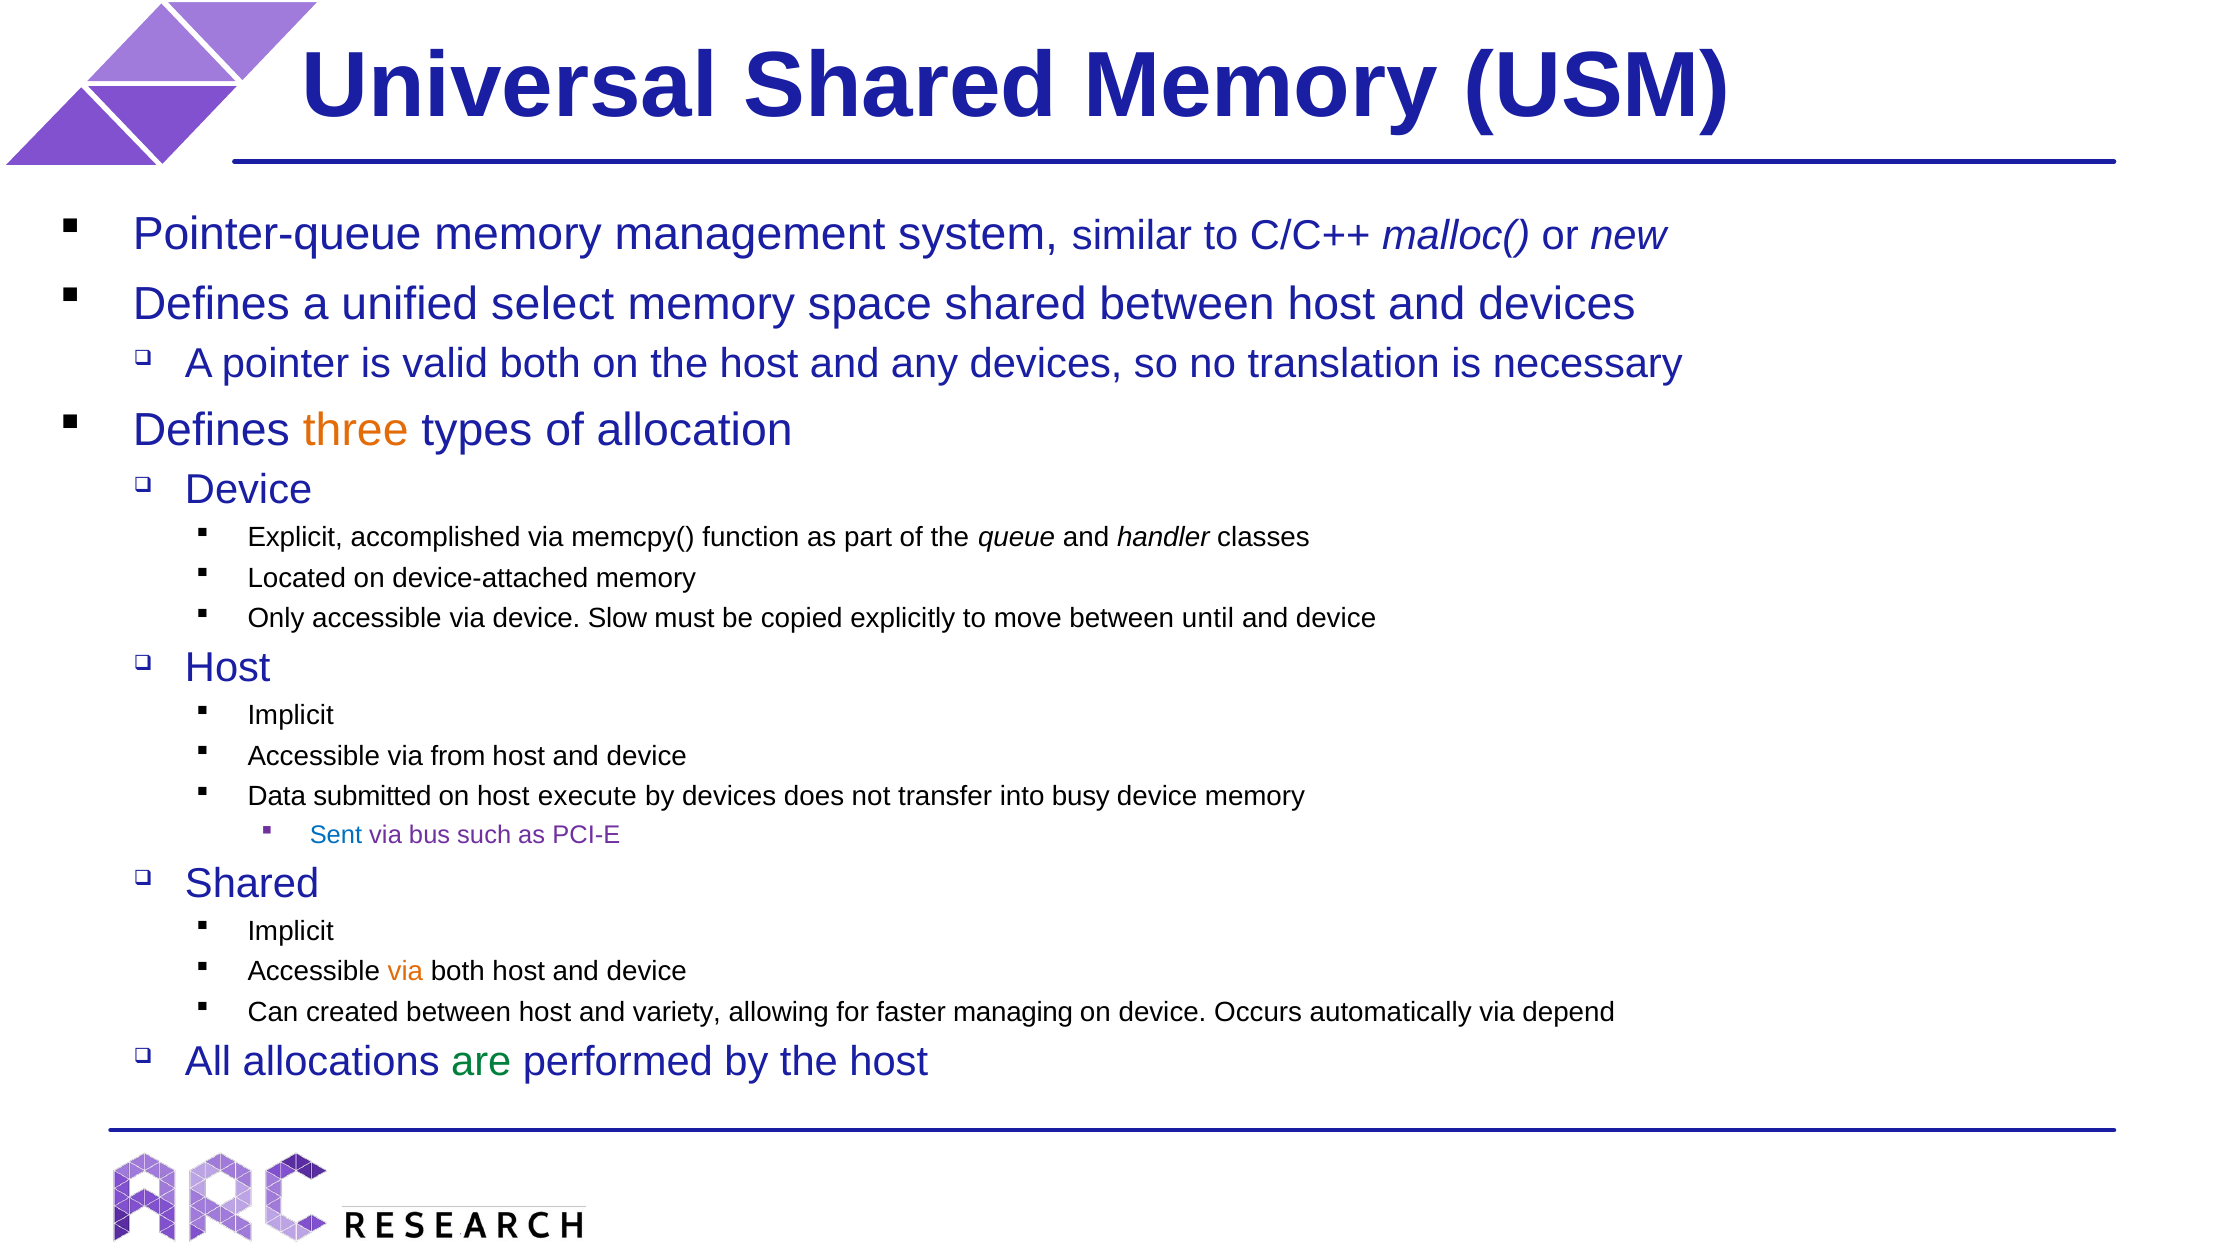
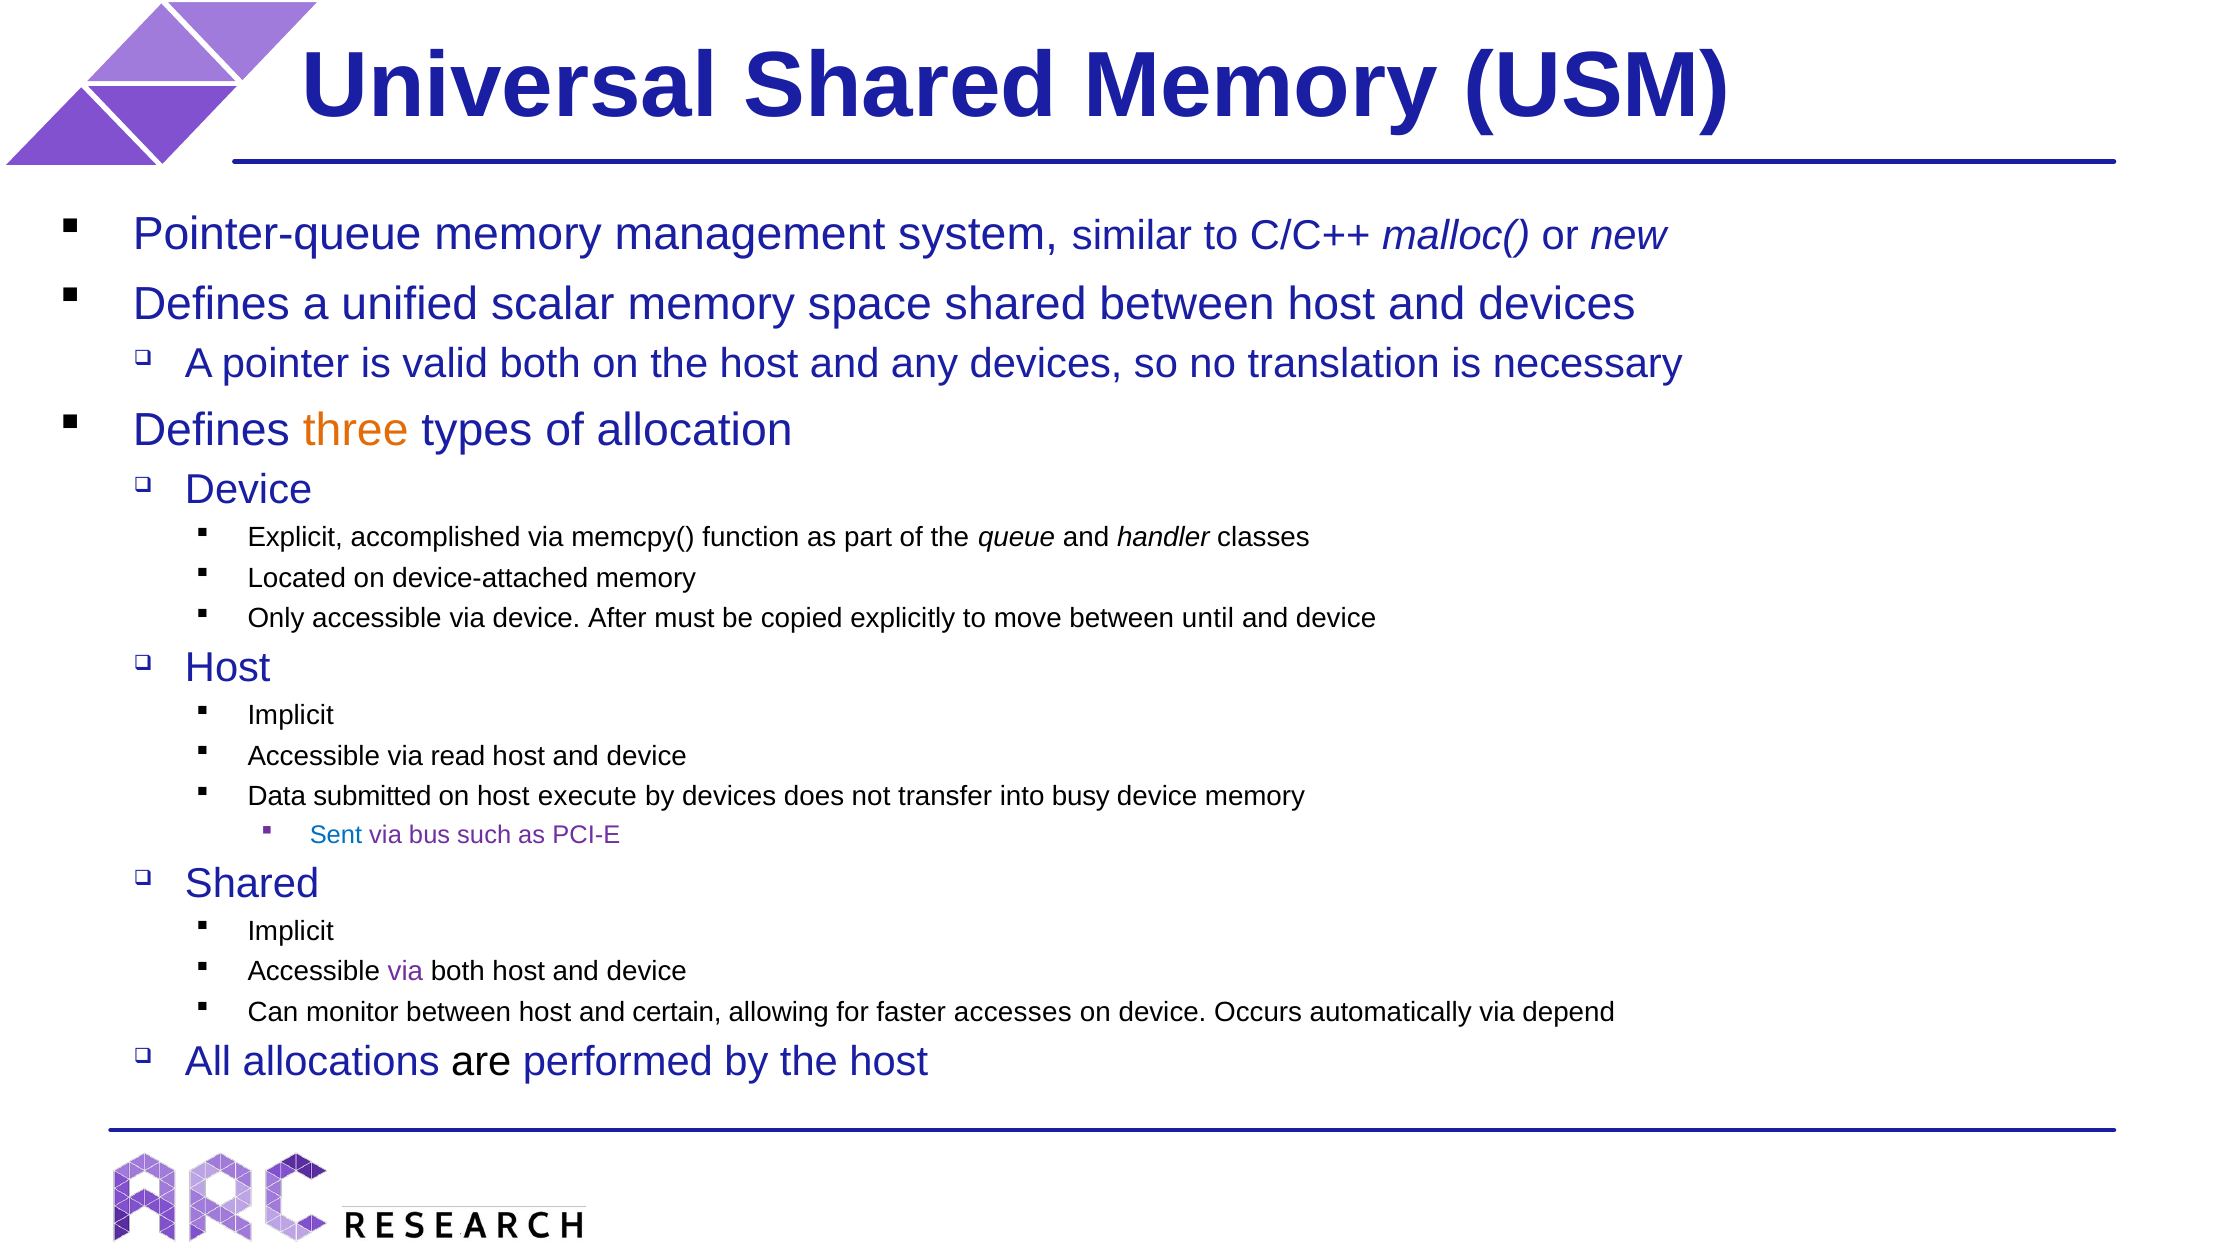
select: select -> scalar
Slow: Slow -> After
from: from -> read
via at (405, 972) colour: orange -> purple
created: created -> monitor
variety: variety -> certain
managing: managing -> accesses
are colour: green -> black
